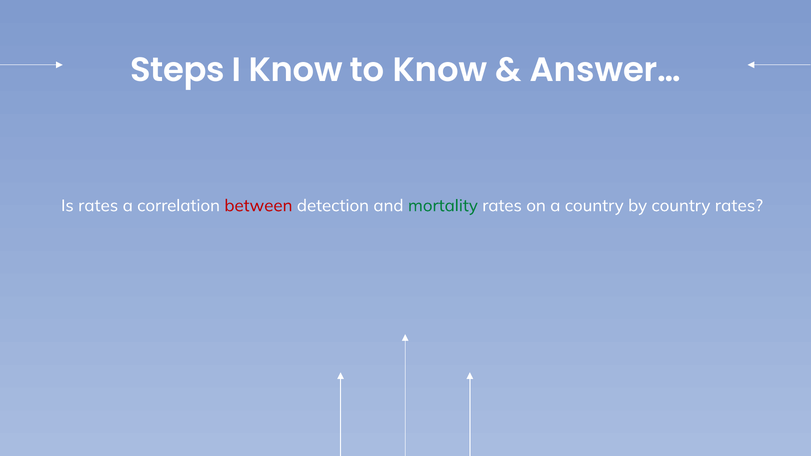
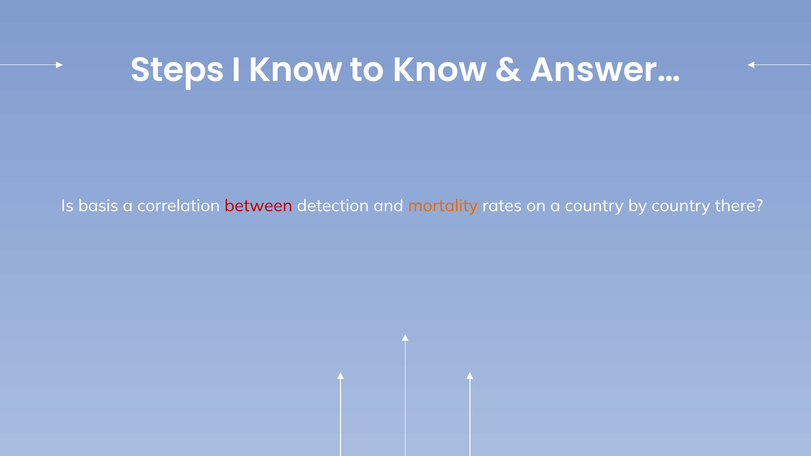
Is rates: rates -> basis
mortality colour: green -> orange
country rates: rates -> there
